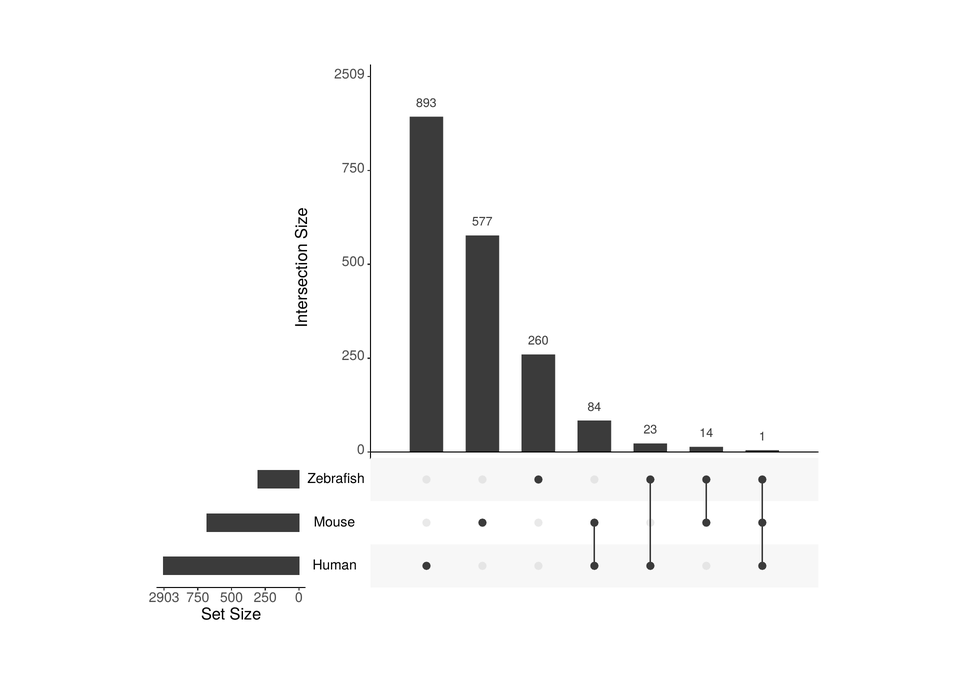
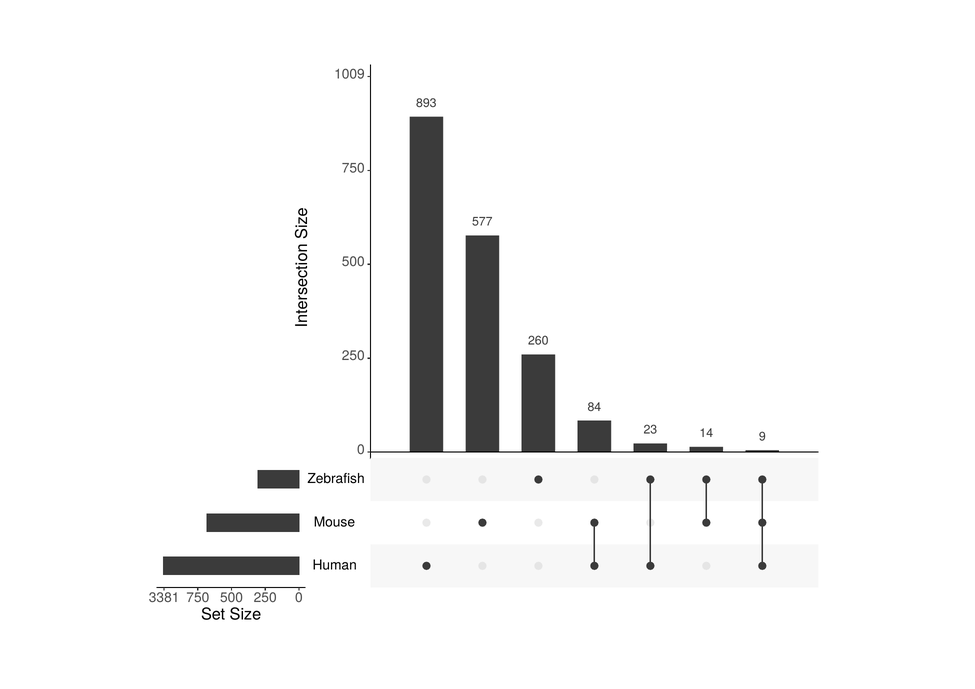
2509: 2509 -> 1009
1: 1 -> 9
2903: 2903 -> 3381
